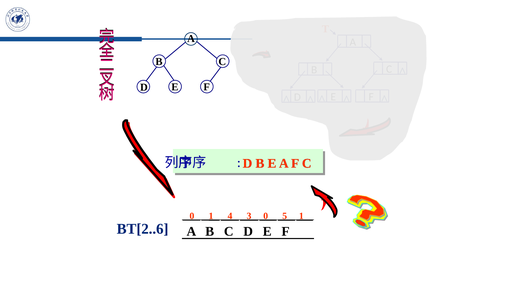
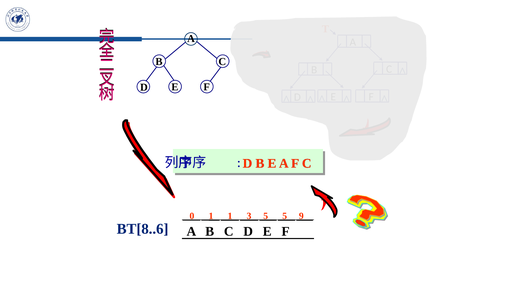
1 4: 4 -> 1
3 0: 0 -> 5
5 1: 1 -> 9
BT[2..6: BT[2..6 -> BT[8..6
